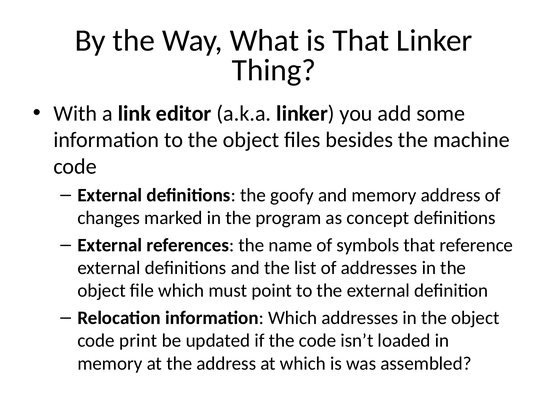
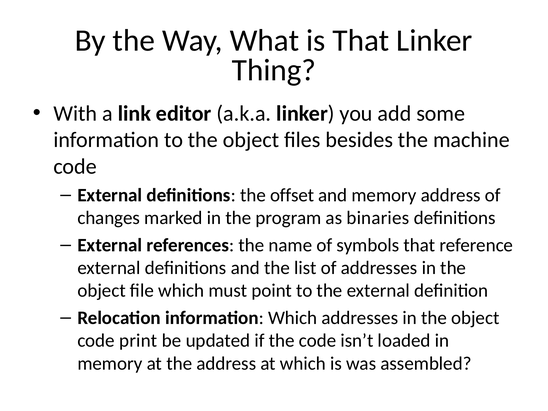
goofy: goofy -> offset
concept: concept -> binaries
